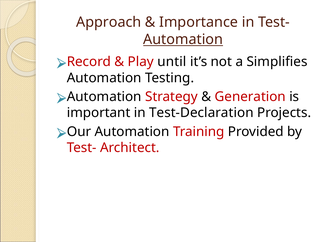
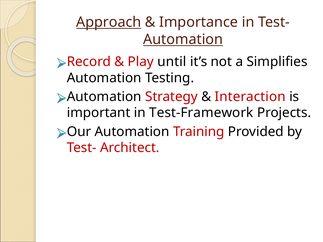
Approach underline: none -> present
Generation: Generation -> Interaction
Test-Declaration: Test-Declaration -> Test-Framework
